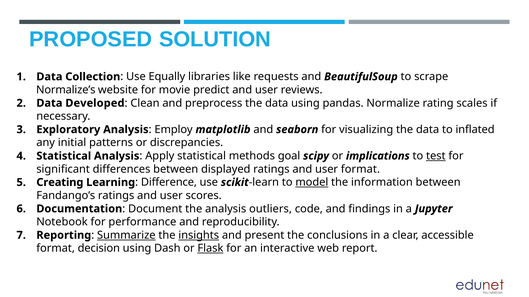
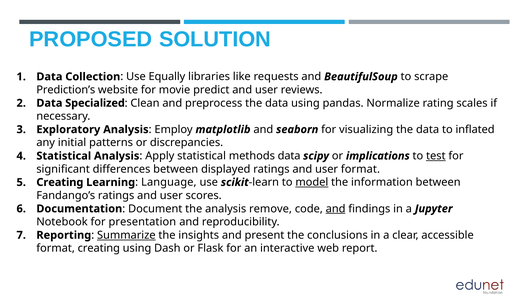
Normalize’s: Normalize’s -> Prediction’s
Developed: Developed -> Specialized
methods goal: goal -> data
Difference: Difference -> Language
outliers: outliers -> remove
and at (336, 209) underline: none -> present
performance: performance -> presentation
insights underline: present -> none
format decision: decision -> creating
Flask underline: present -> none
